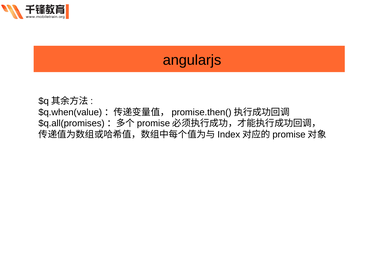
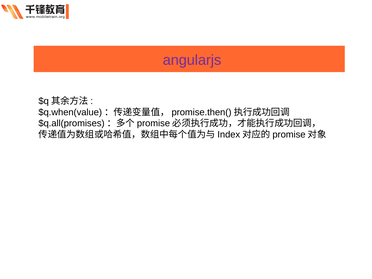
angularjs colour: black -> purple
